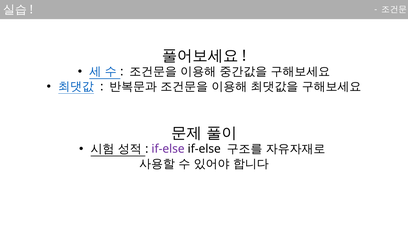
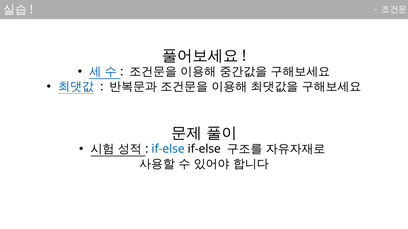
if-else at (168, 149) colour: purple -> blue
